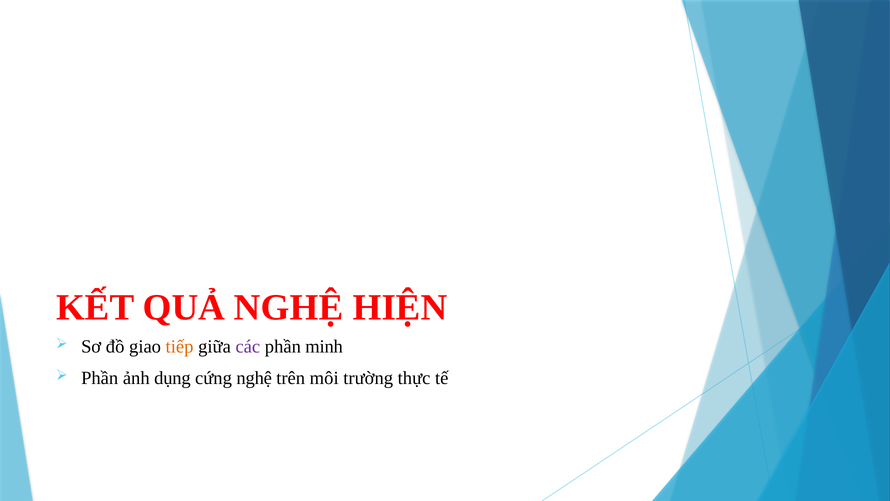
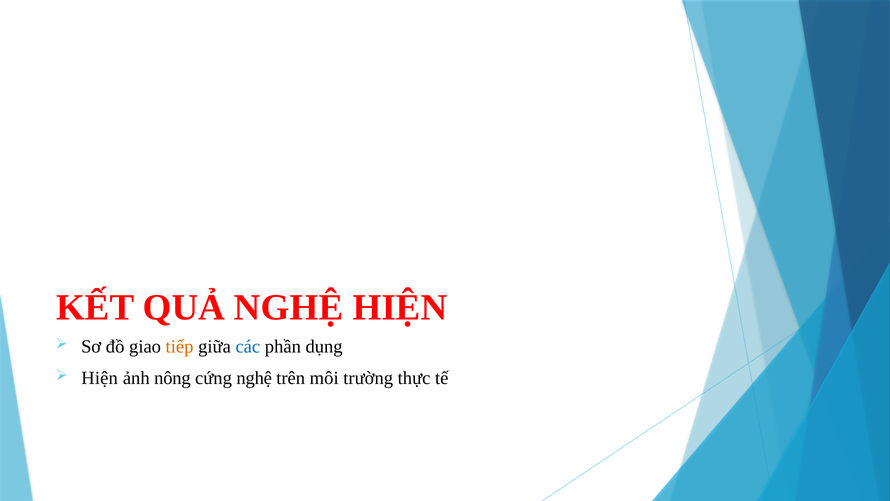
các colour: purple -> blue
minh: minh -> dụng
Phần at (100, 378): Phần -> Hiện
dụng: dụng -> nông
